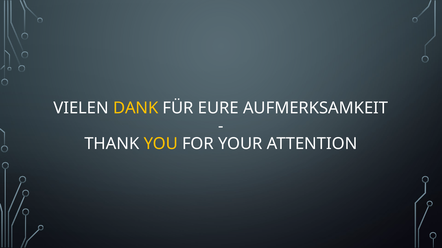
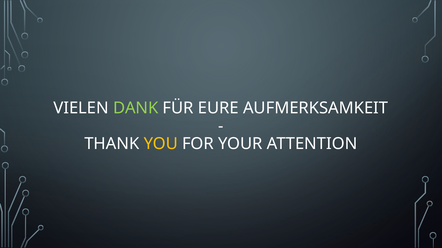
DANK colour: yellow -> light green
